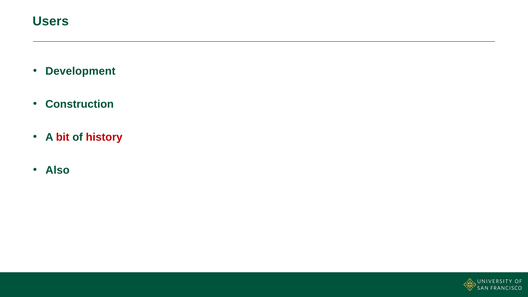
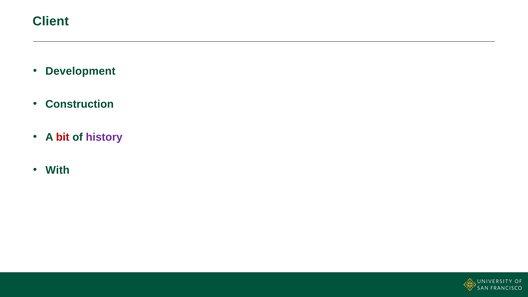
Users: Users -> Client
history colour: red -> purple
Also: Also -> With
